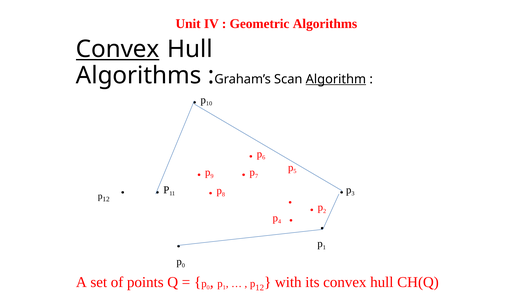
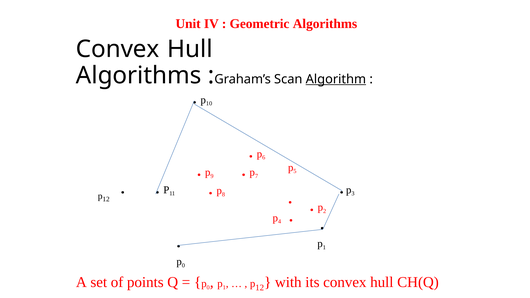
Convex at (118, 49) underline: present -> none
